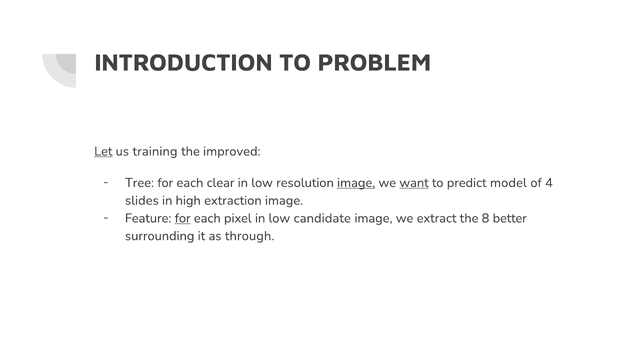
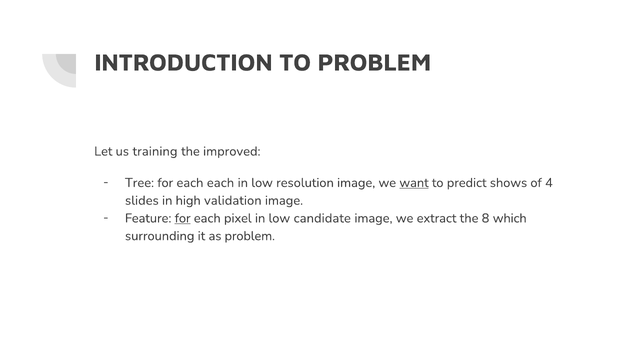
Let underline: present -> none
each clear: clear -> each
image at (356, 183) underline: present -> none
model: model -> shows
extraction: extraction -> validation
better: better -> which
as through: through -> problem
